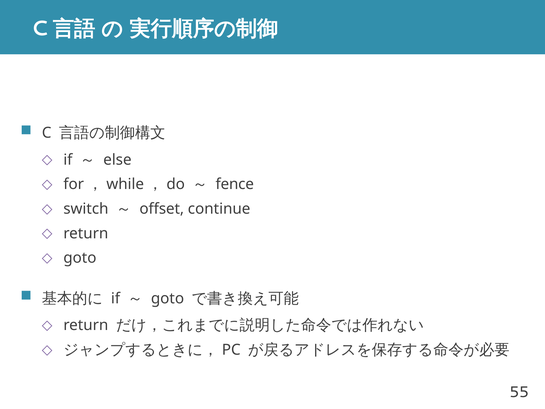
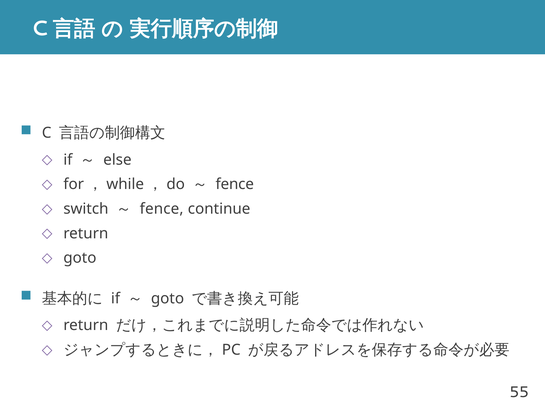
offset at (162, 209): offset -> fence
